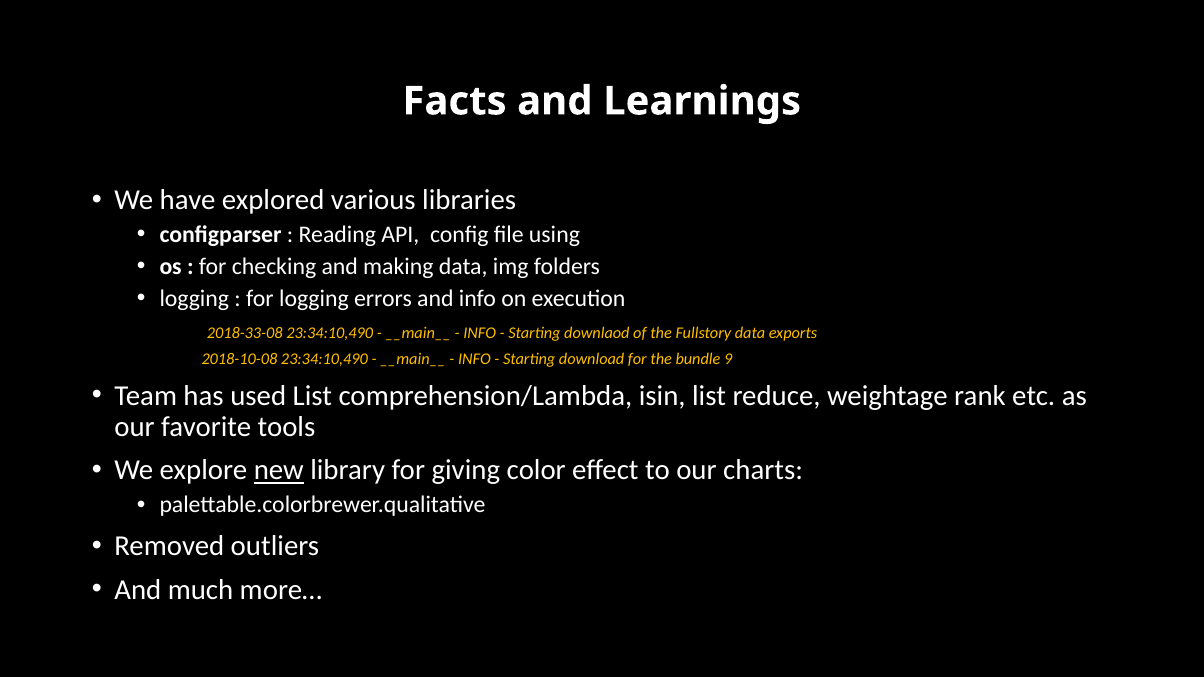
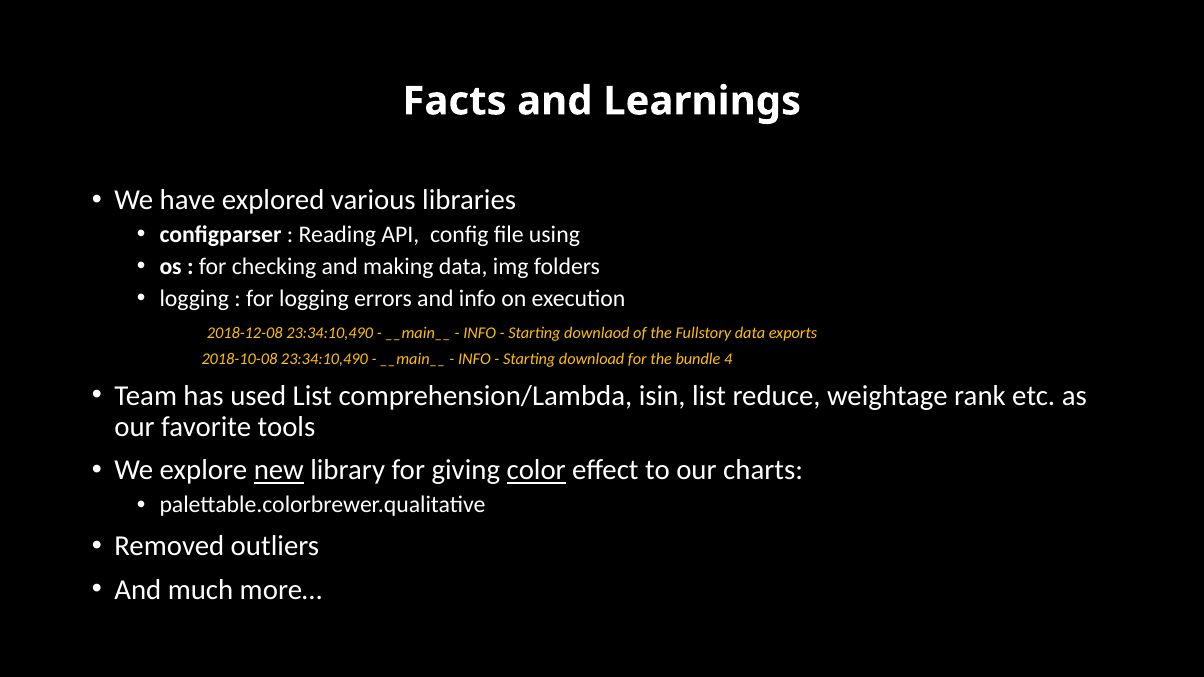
2018-33-08: 2018-33-08 -> 2018-12-08
9: 9 -> 4
color underline: none -> present
